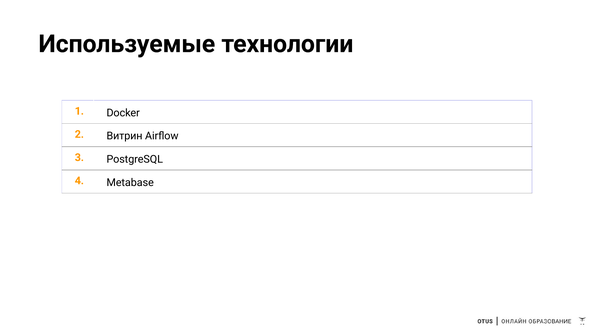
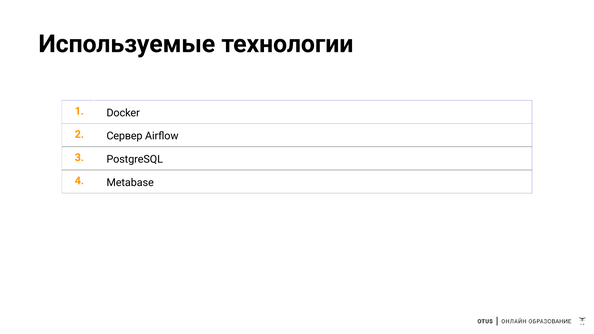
Витрин: Витрин -> Сервер
